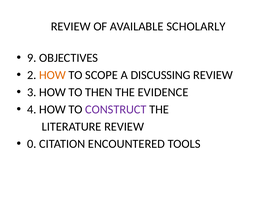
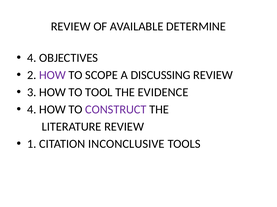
SCHOLARLY: SCHOLARLY -> DETERMINE
9 at (32, 58): 9 -> 4
HOW at (52, 75) colour: orange -> purple
THEN: THEN -> TOOL
0: 0 -> 1
ENCOUNTERED: ENCOUNTERED -> INCONCLUSIVE
